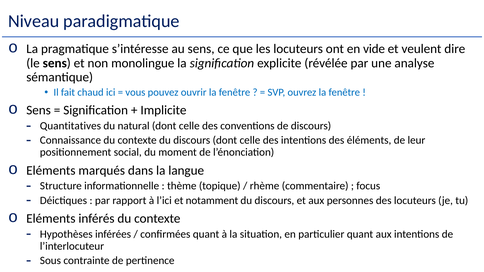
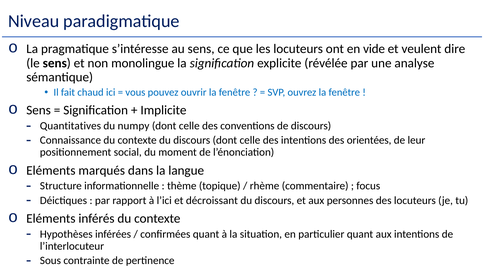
natural: natural -> numpy
éléments: éléments -> orientées
notamment: notamment -> décroissant
